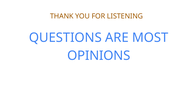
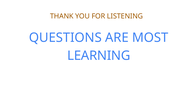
OPINIONS: OPINIONS -> LEARNING
